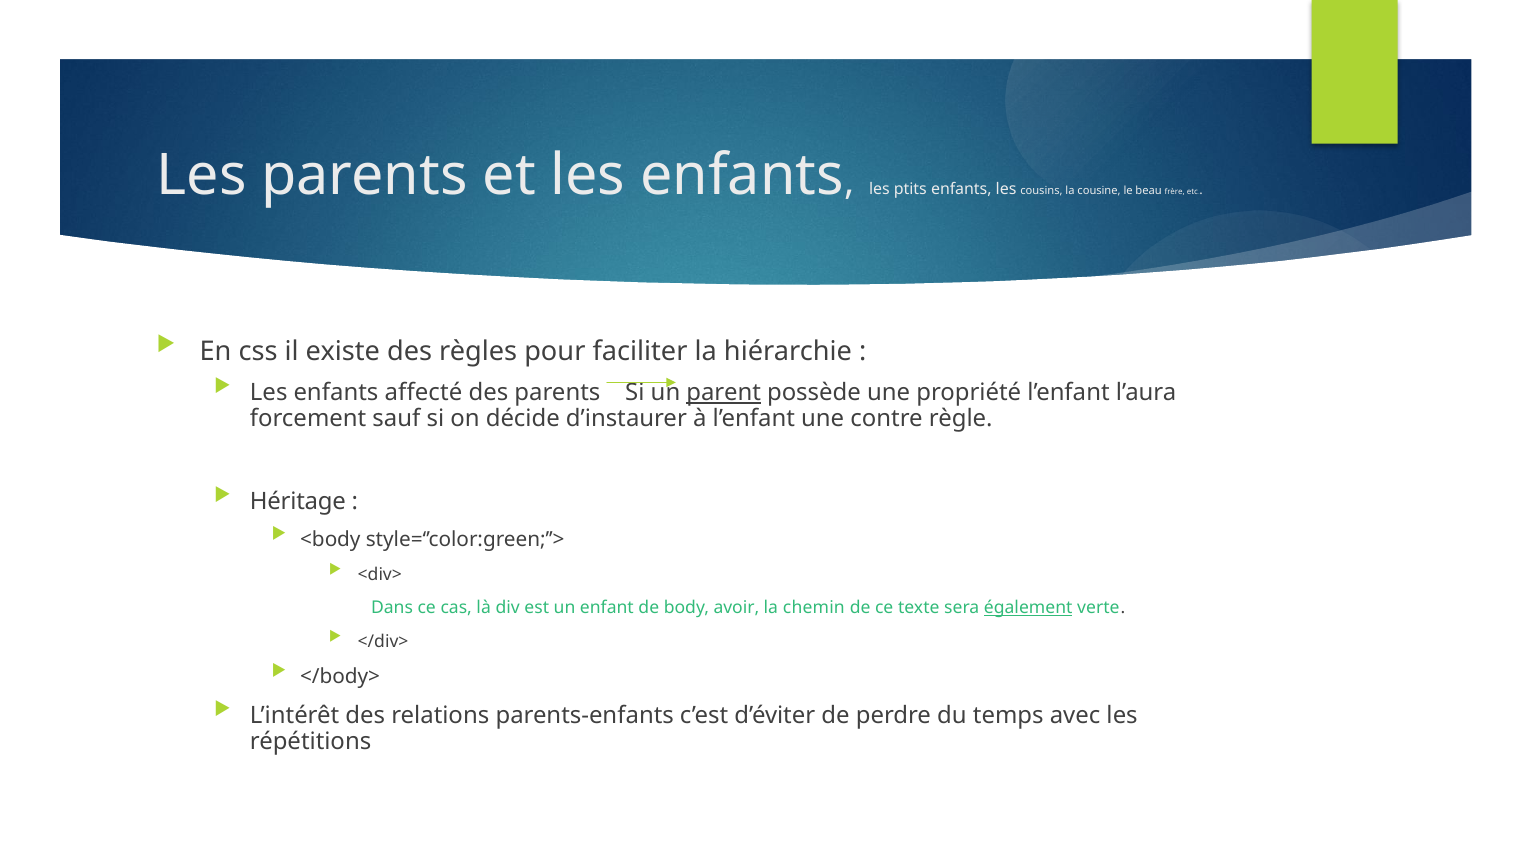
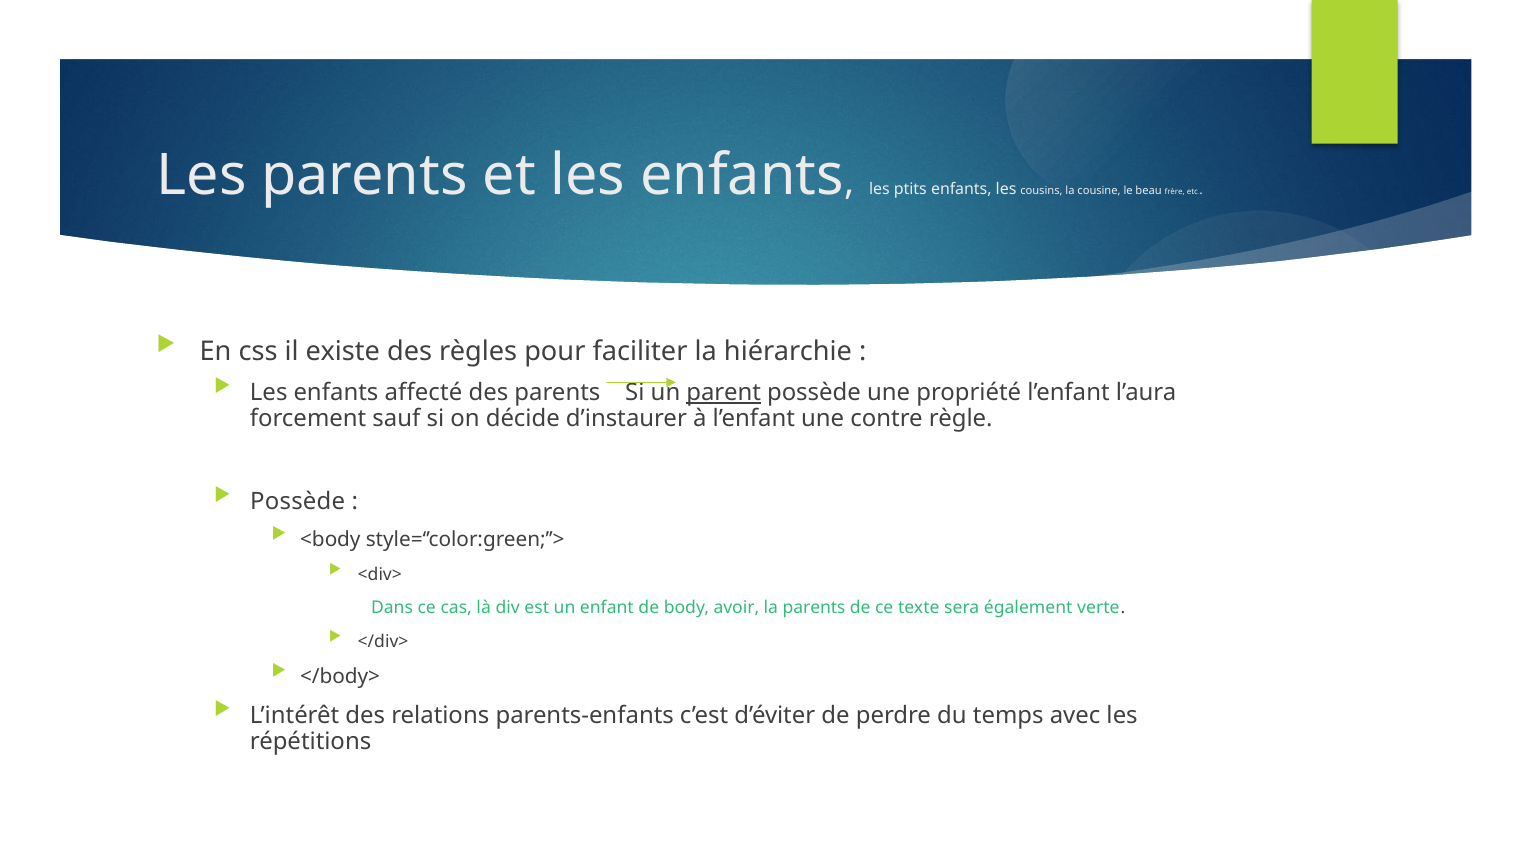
Héritage at (298, 502): Héritage -> Possède
la chemin: chemin -> parents
également underline: present -> none
